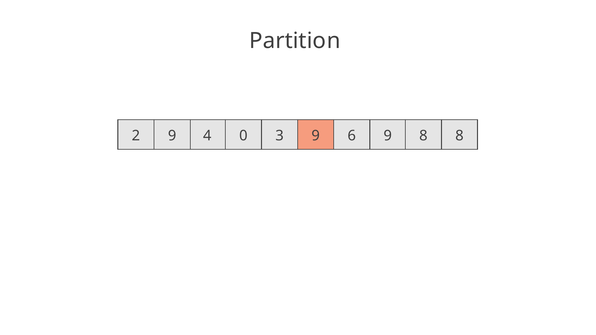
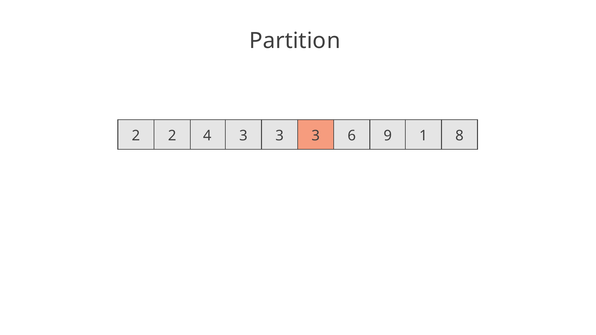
2 9: 9 -> 2
4 0: 0 -> 3
9 at (316, 136): 9 -> 3
9 8: 8 -> 1
